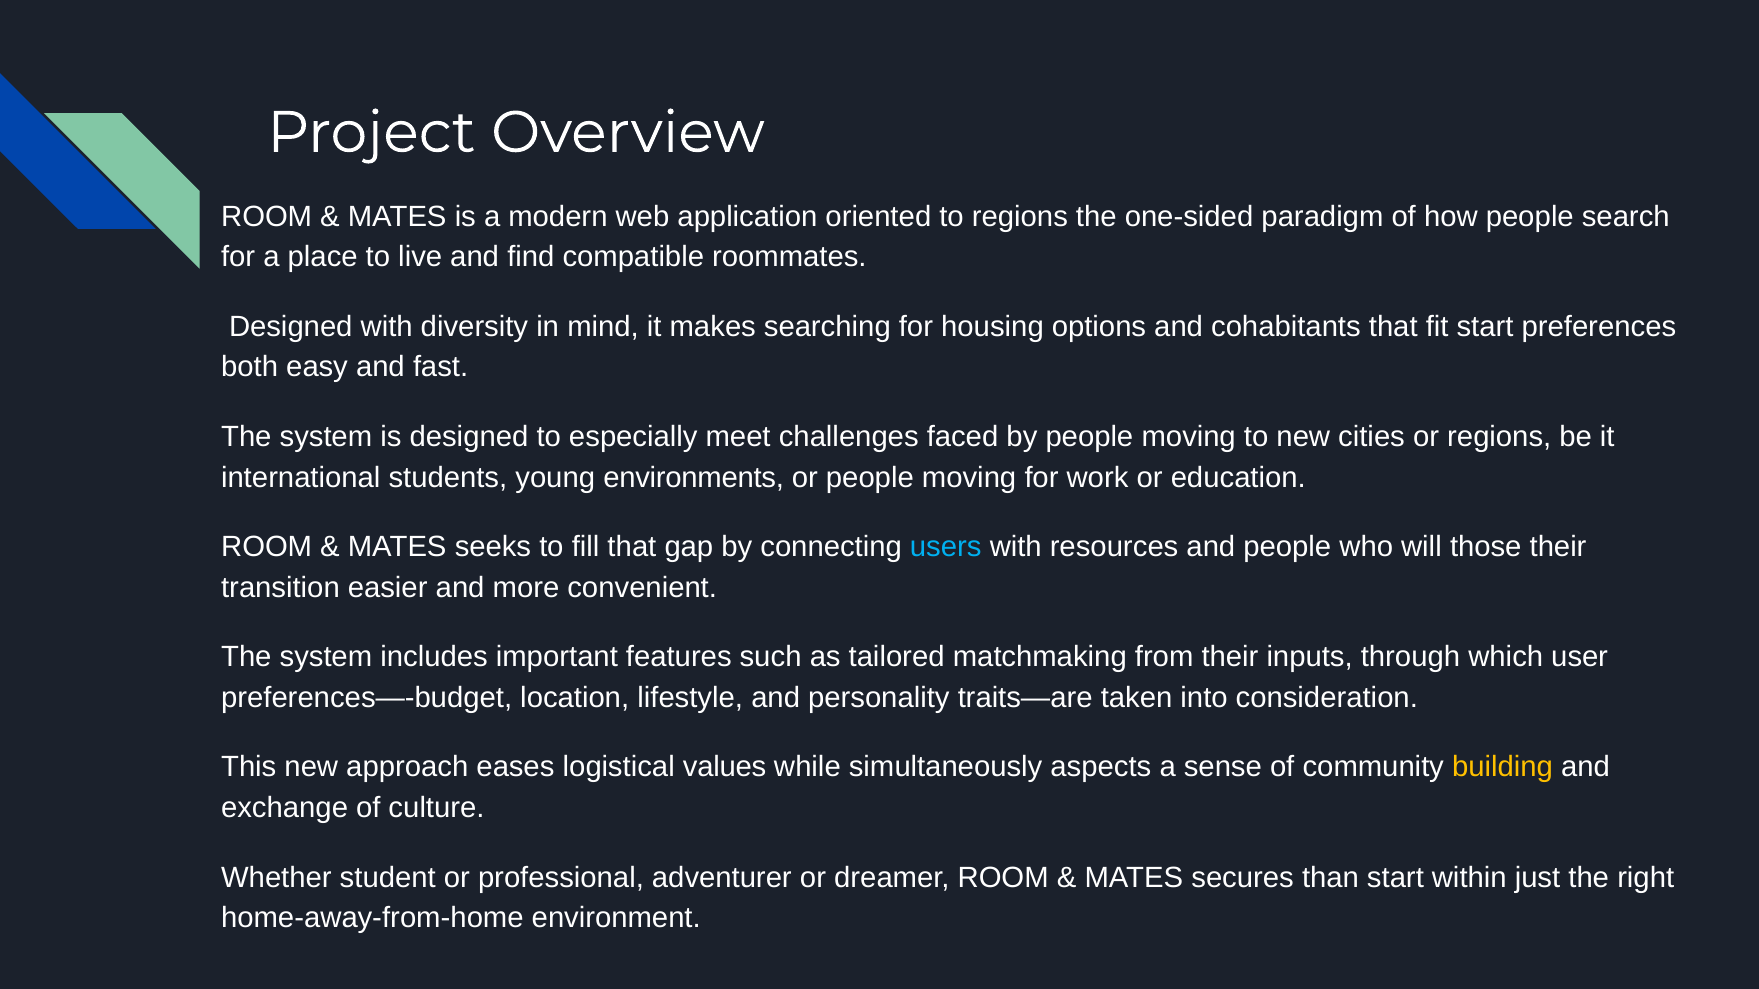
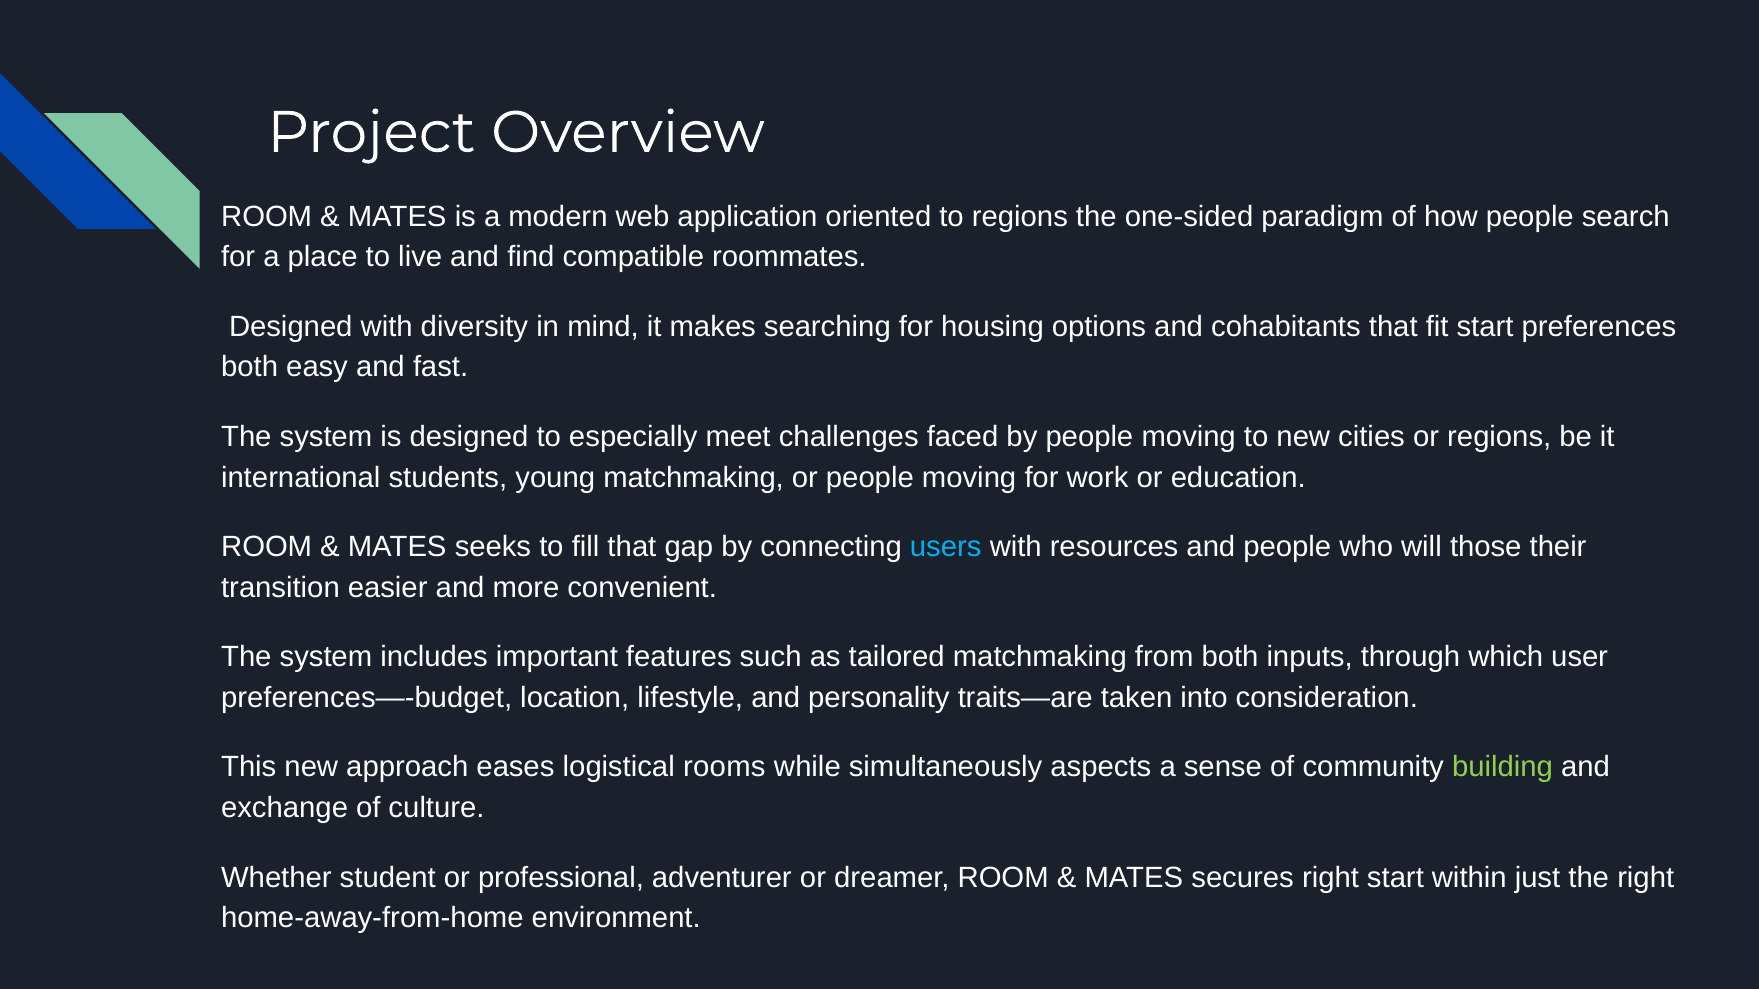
young environments: environments -> matchmaking
from their: their -> both
values: values -> rooms
building colour: yellow -> light green
secures than: than -> right
